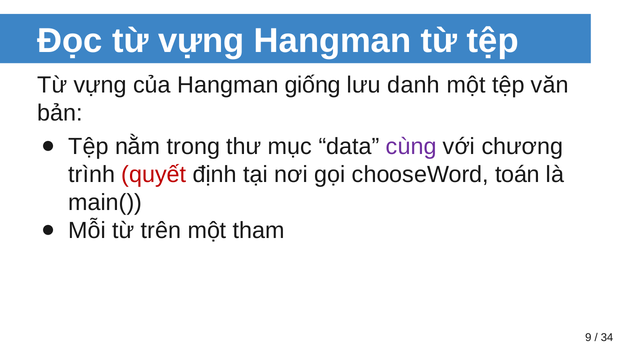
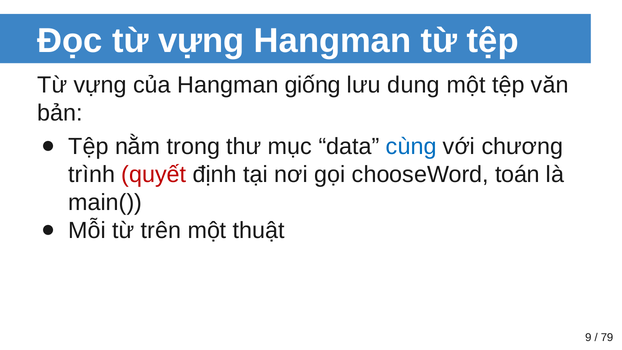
danh: danh -> dung
cùng colour: purple -> blue
tham: tham -> thuật
34: 34 -> 79
